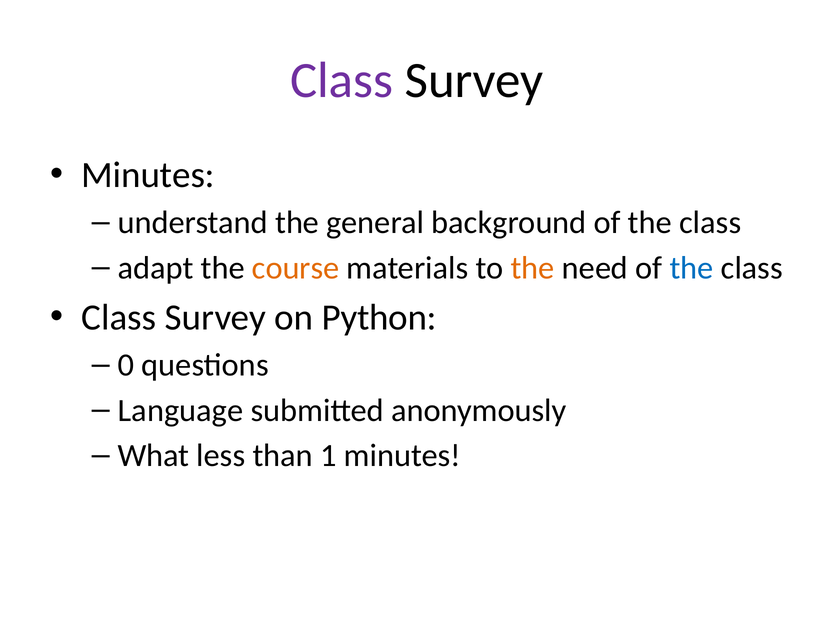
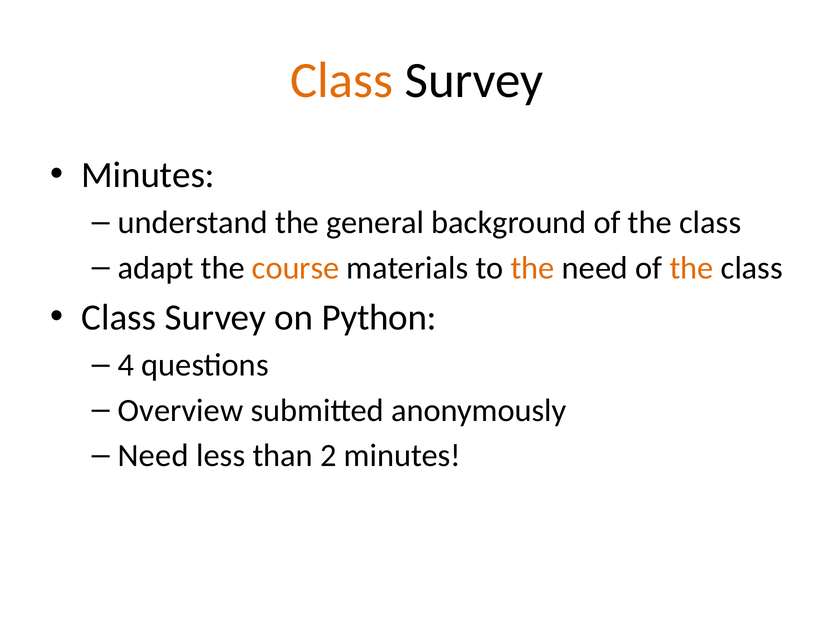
Class at (342, 81) colour: purple -> orange
the at (692, 268) colour: blue -> orange
0: 0 -> 4
Language: Language -> Overview
What at (154, 456): What -> Need
1: 1 -> 2
